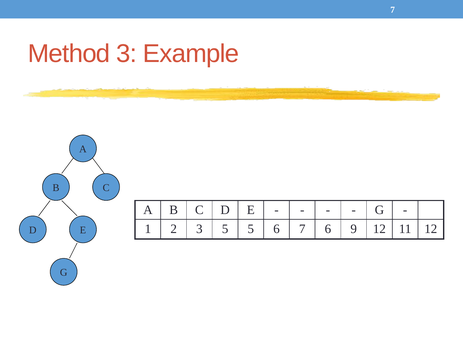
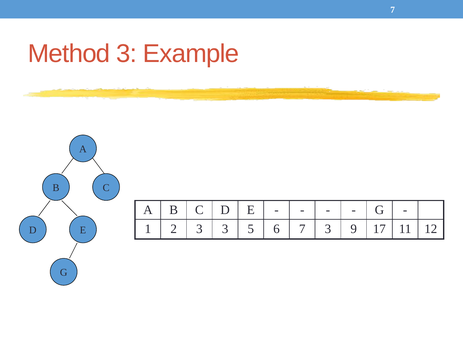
3 5: 5 -> 3
7 6: 6 -> 3
9 12: 12 -> 17
